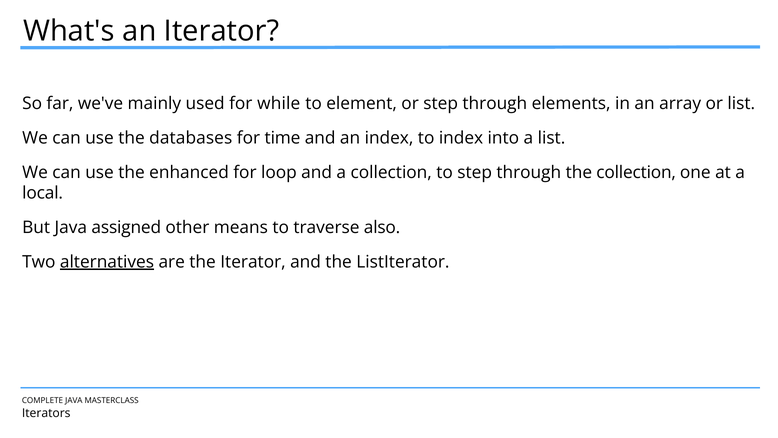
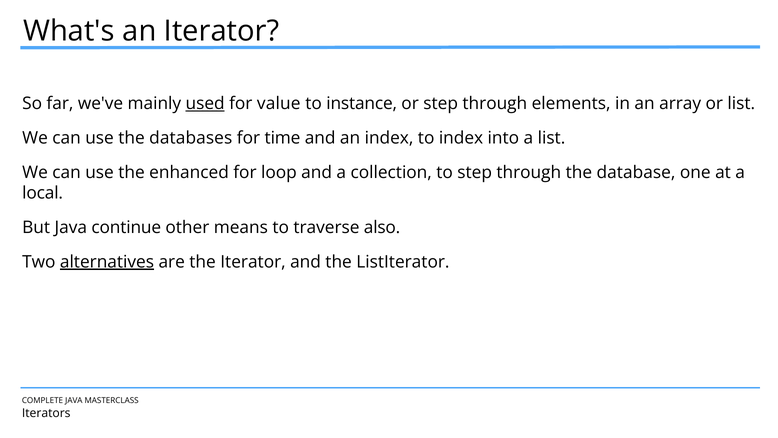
used underline: none -> present
while: while -> value
element: element -> instance
the collection: collection -> database
assigned: assigned -> continue
